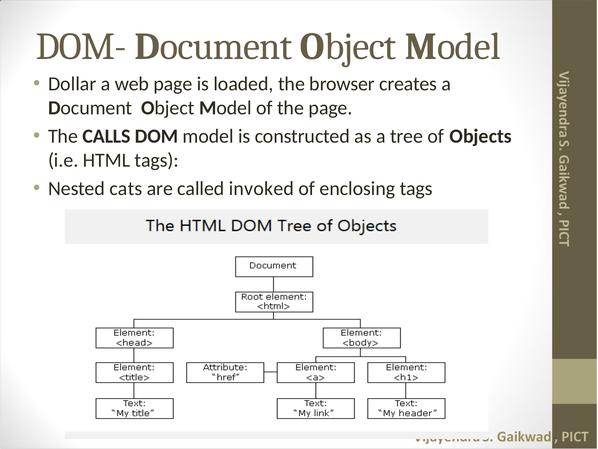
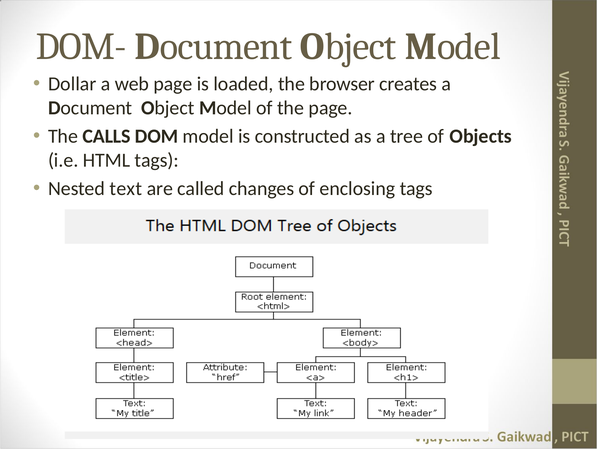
cats: cats -> text
invoked: invoked -> changes
